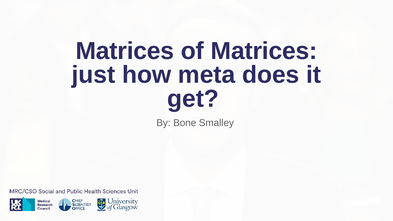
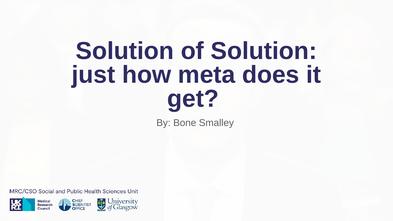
Matrices at (125, 51): Matrices -> Solution
of Matrices: Matrices -> Solution
